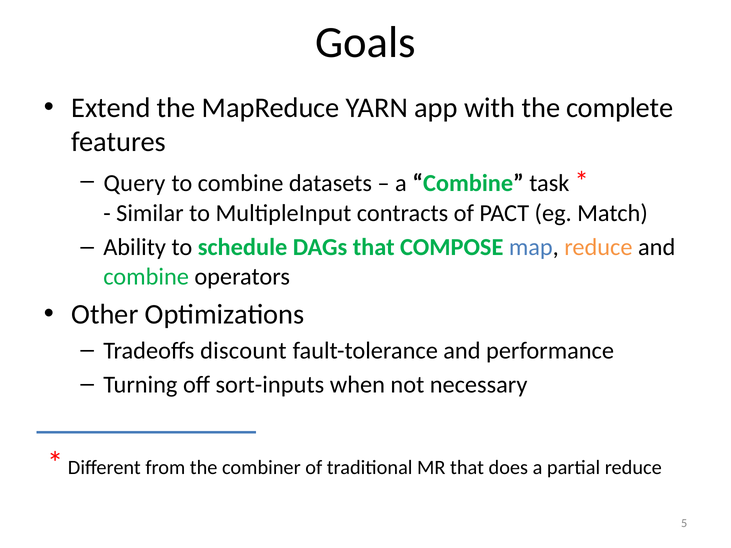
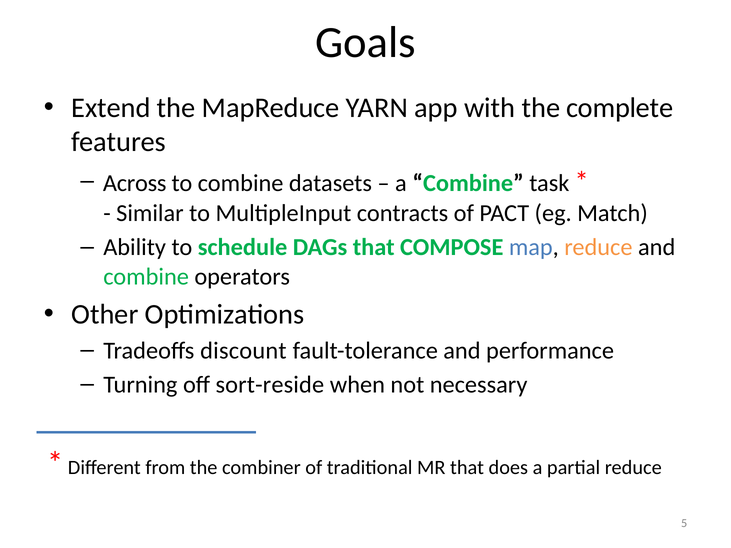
Query: Query -> Across
sort-inputs: sort-inputs -> sort-reside
